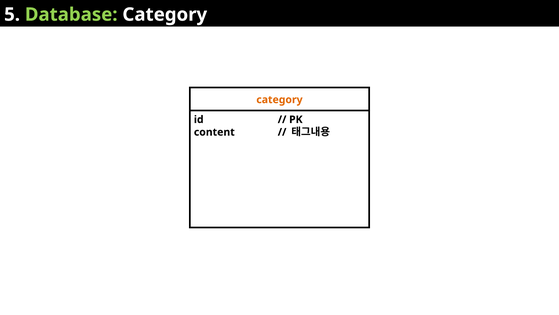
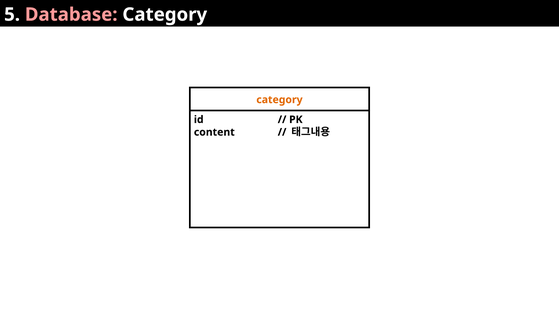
Database colour: light green -> pink
